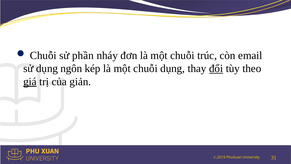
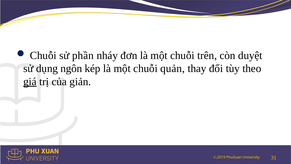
trúc: trúc -> trên
email: email -> duyệt
chuỗi dụng: dụng -> quản
đổi underline: present -> none
